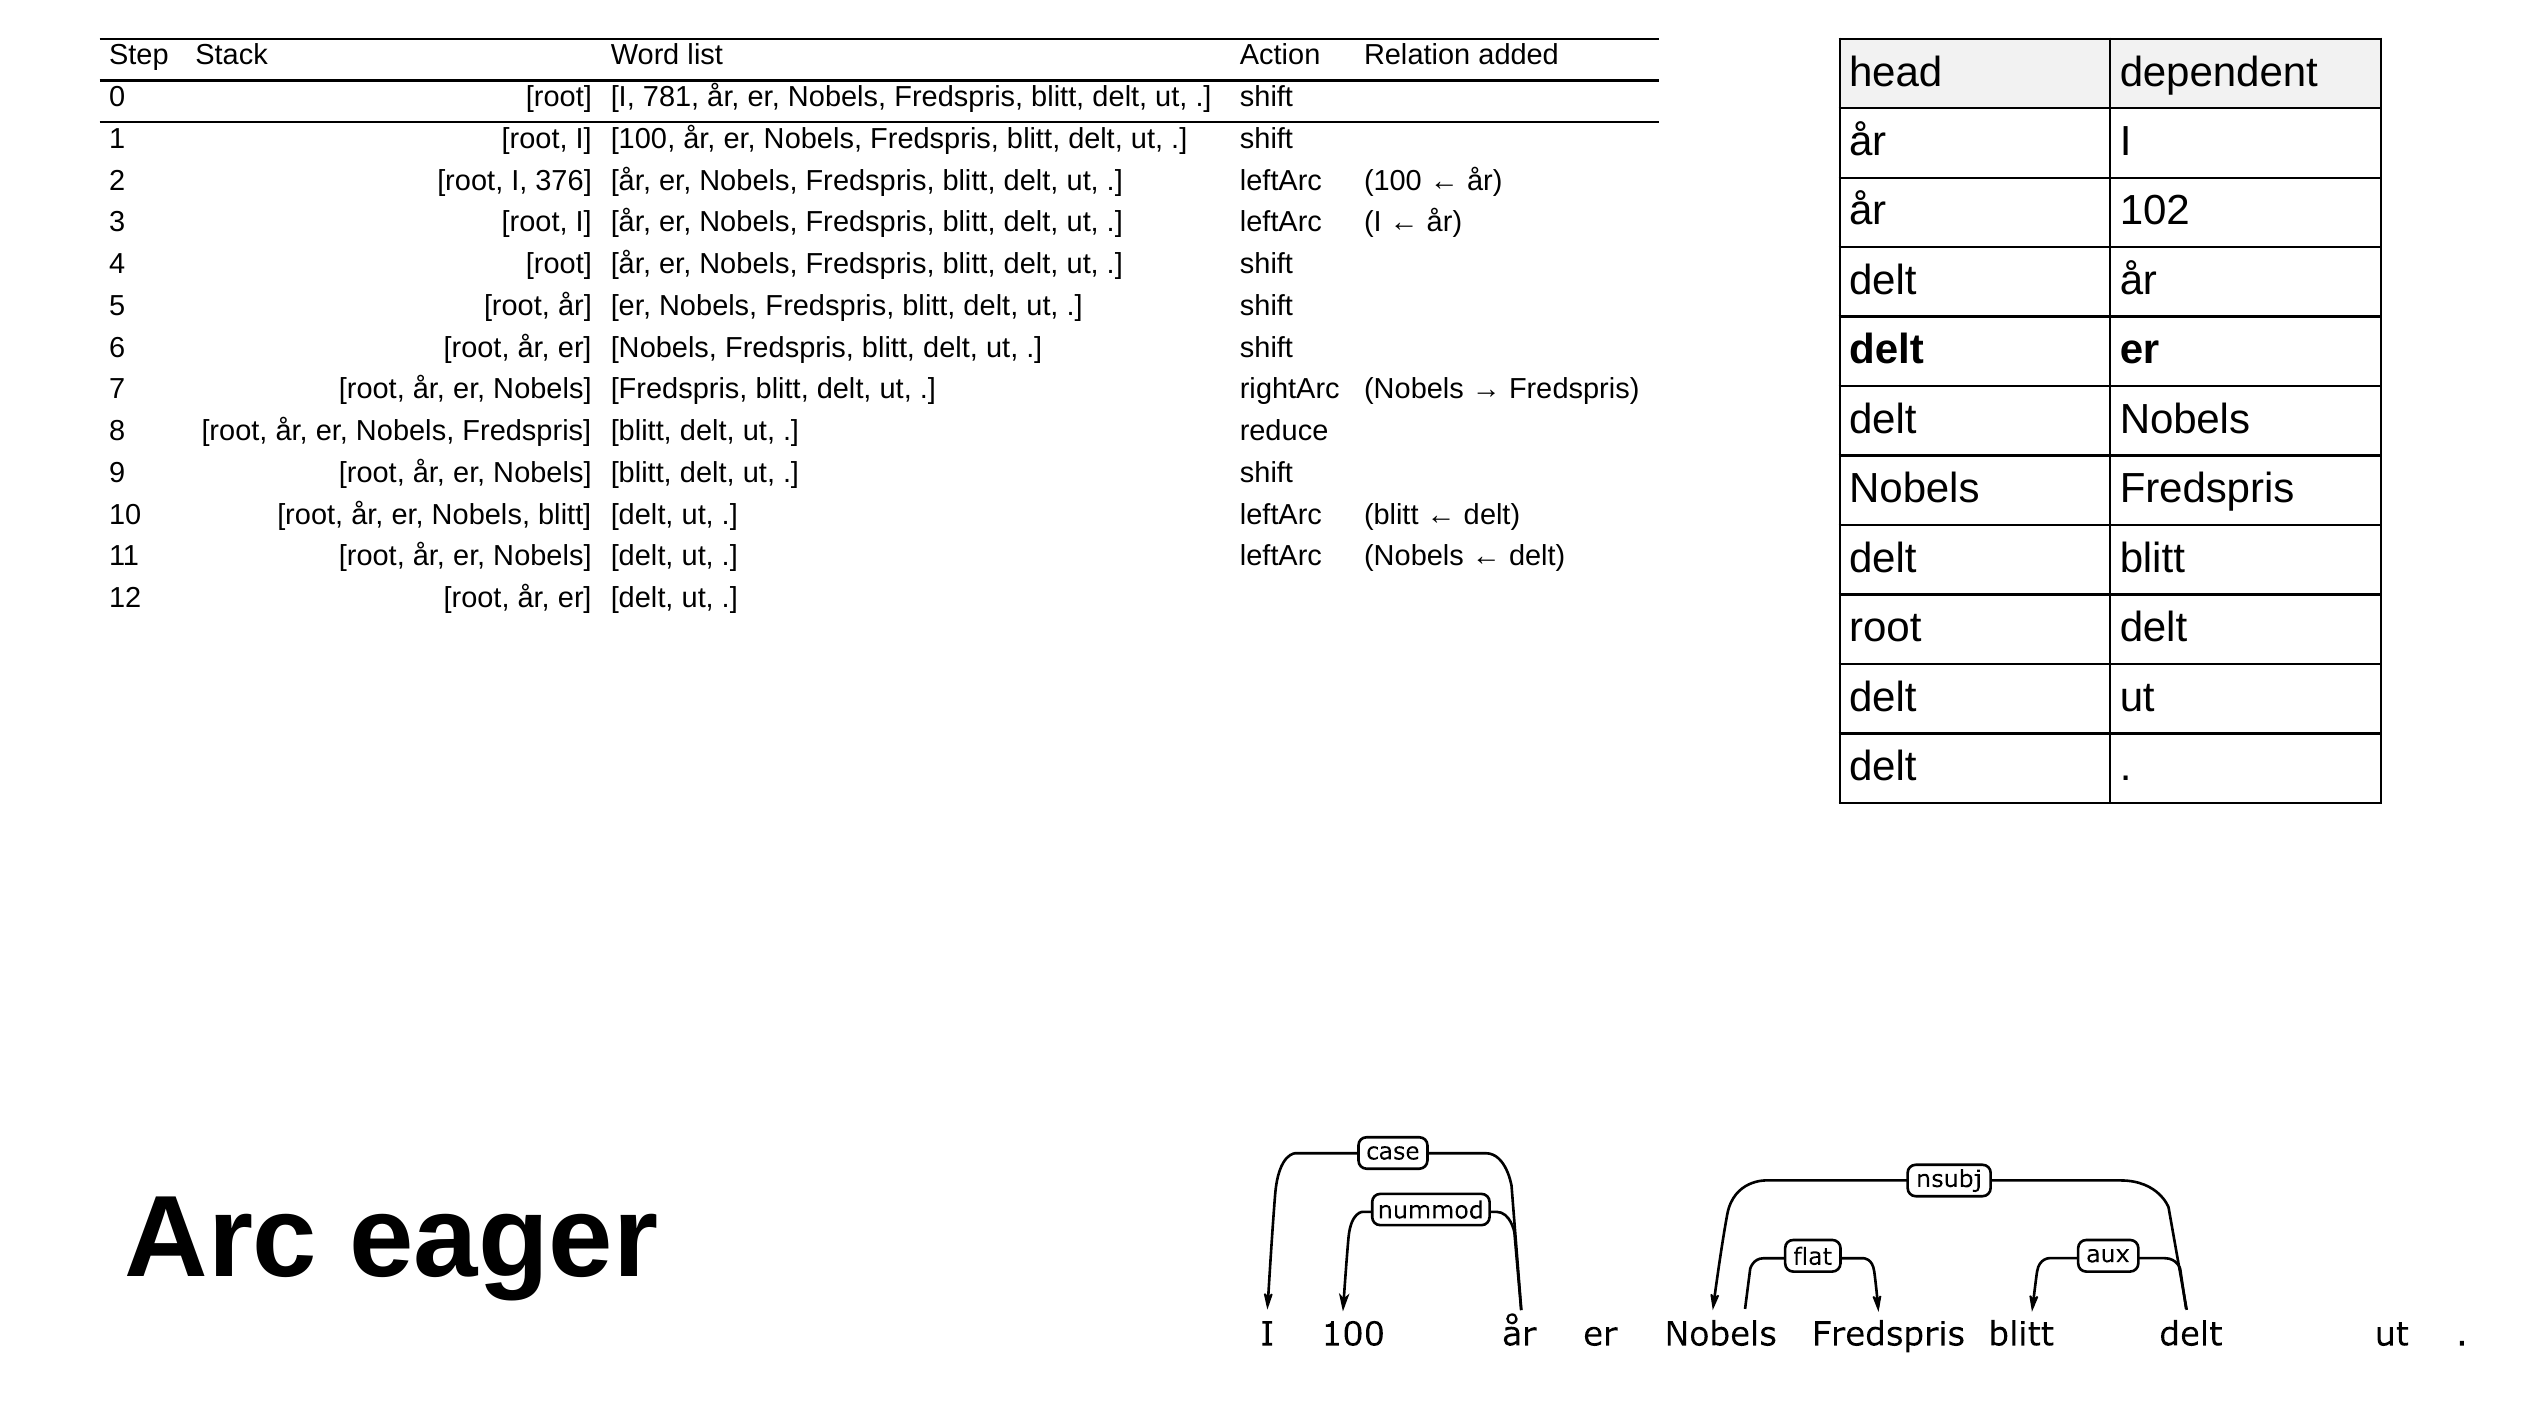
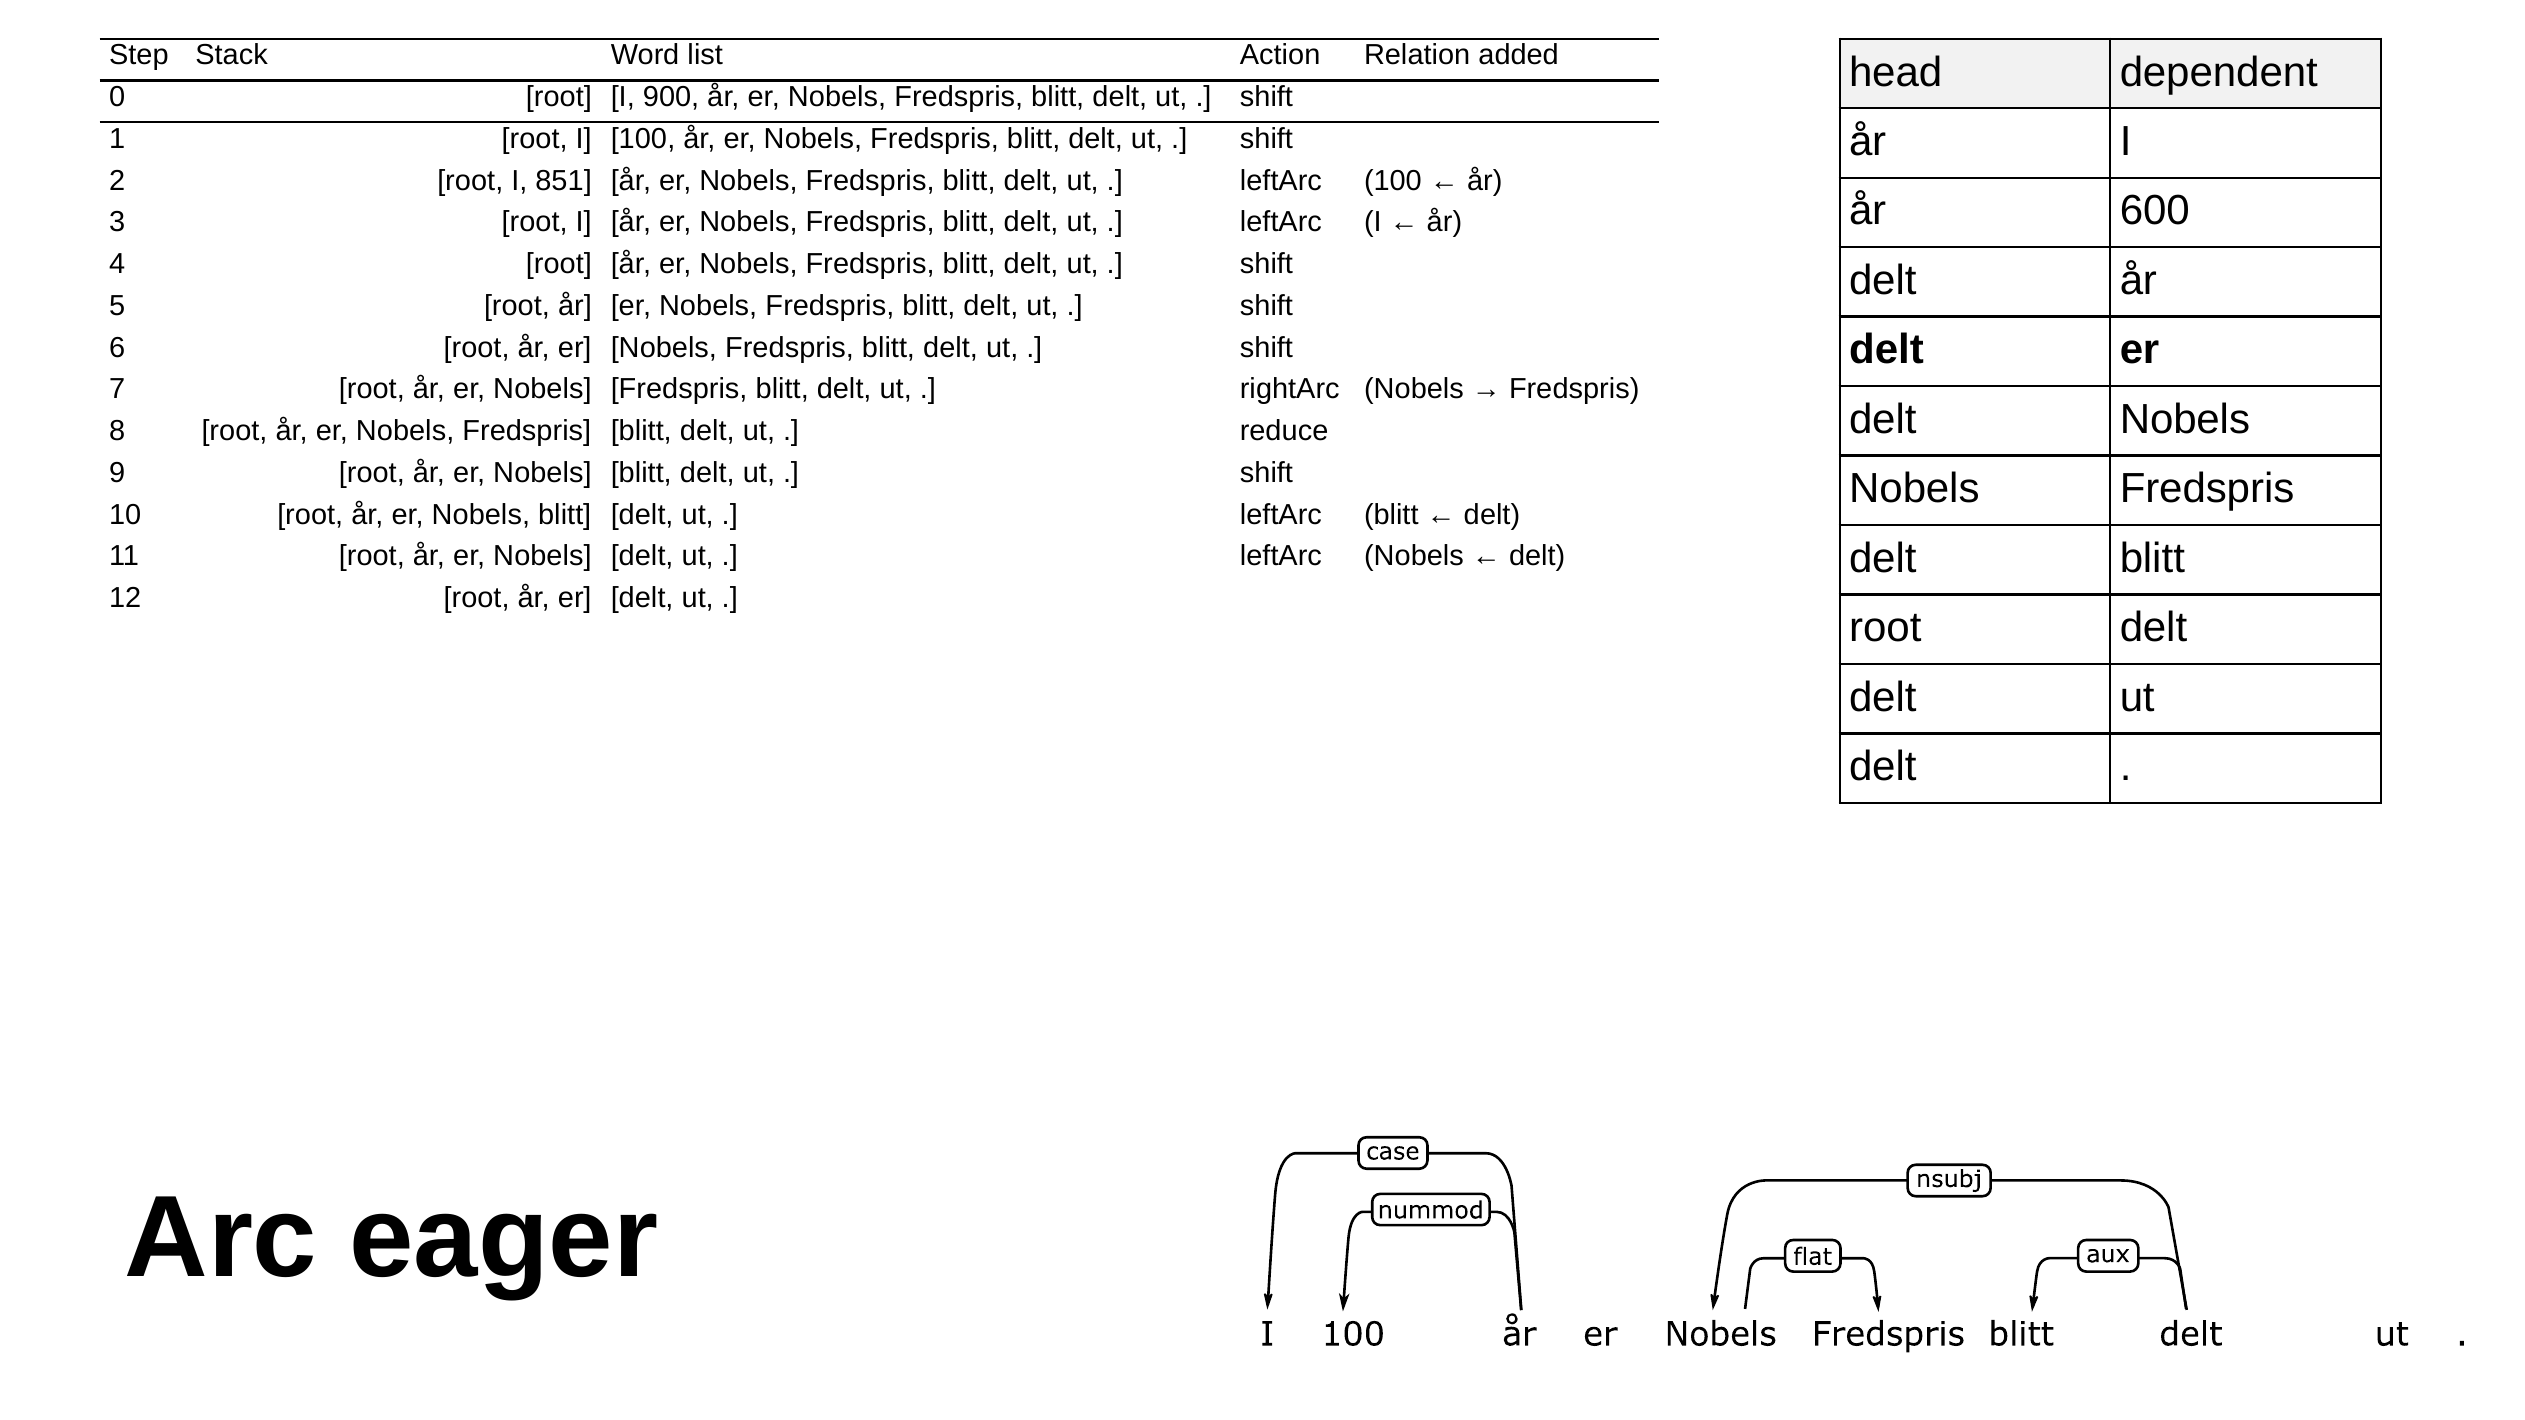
781: 781 -> 900
376: 376 -> 851
102: 102 -> 600
